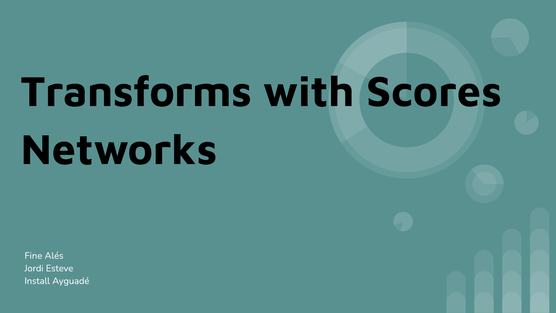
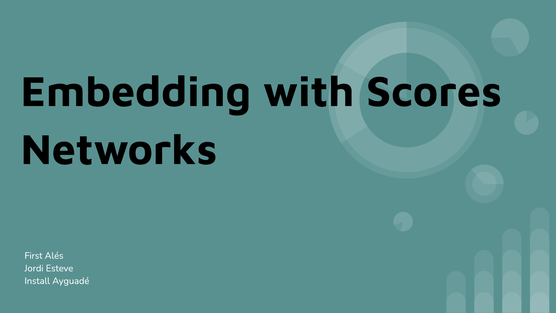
Transforms: Transforms -> Embedding
Fine: Fine -> First
